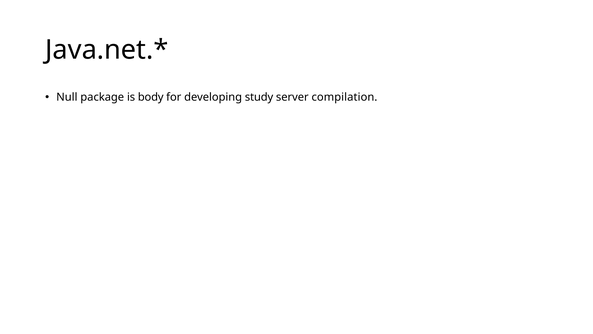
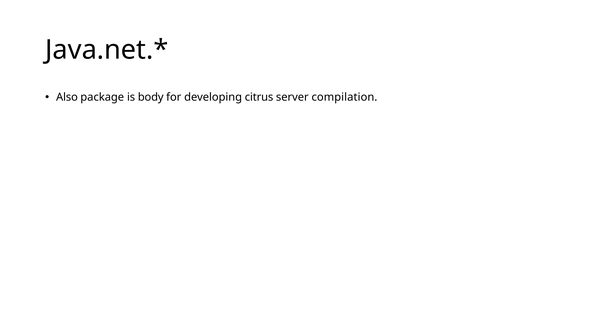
Null: Null -> Also
study: study -> citrus
